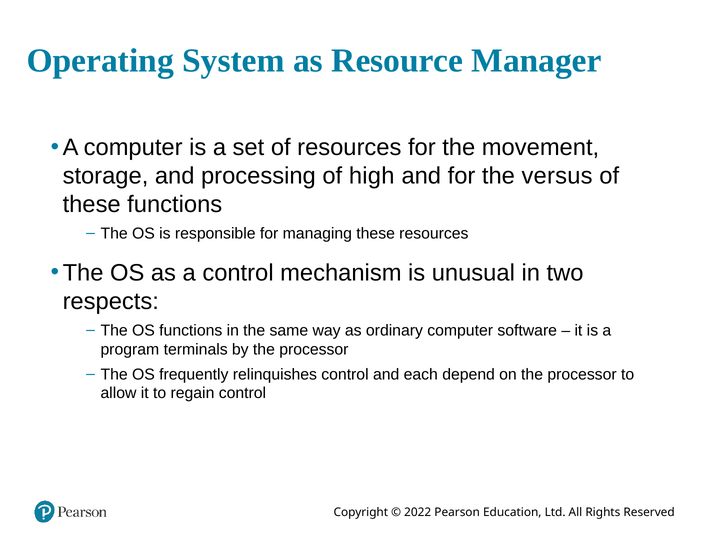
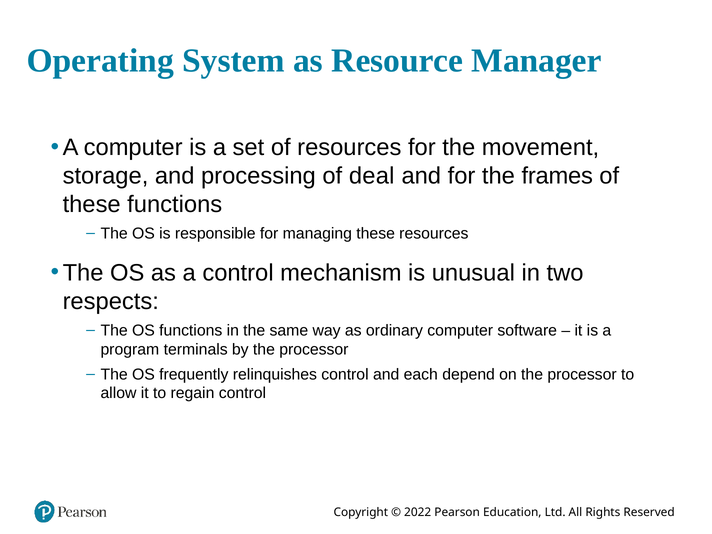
high: high -> deal
versus: versus -> frames
